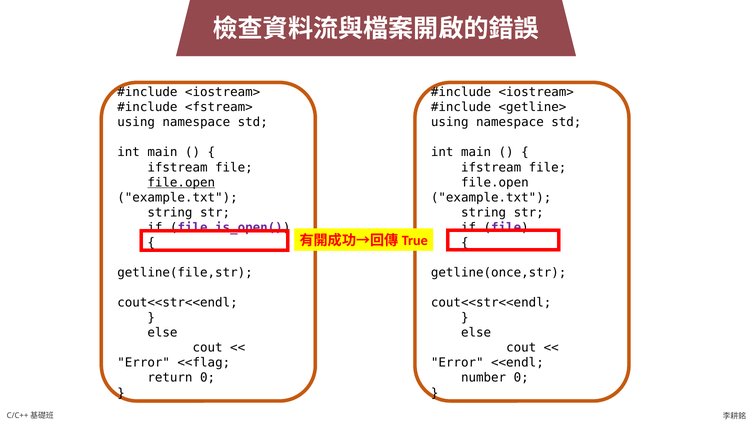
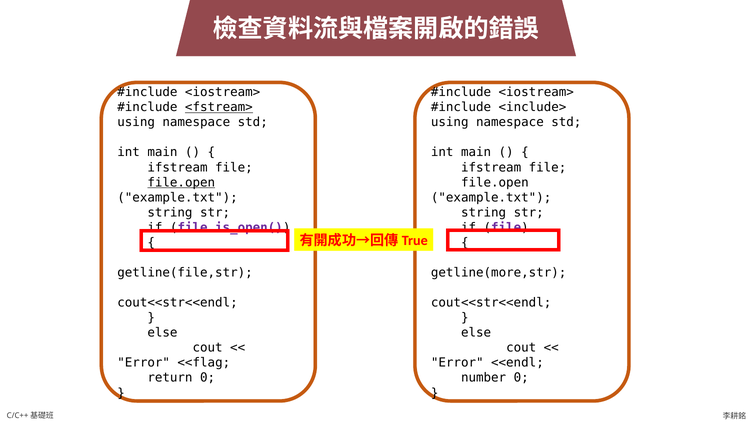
<fstream> underline: none -> present
<getline>: <getline> -> <include>
getline(once,str: getline(once,str -> getline(more,str
